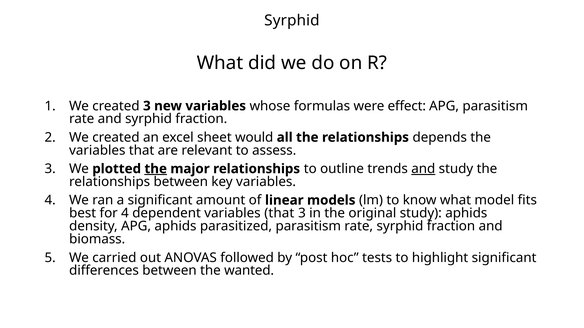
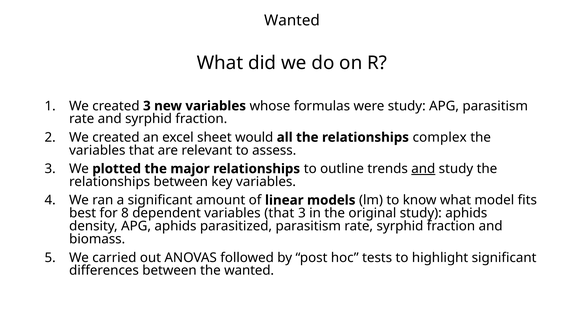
Syrphid at (292, 20): Syrphid -> Wanted
were effect: effect -> study
depends: depends -> complex
the at (156, 169) underline: present -> none
for 4: 4 -> 8
